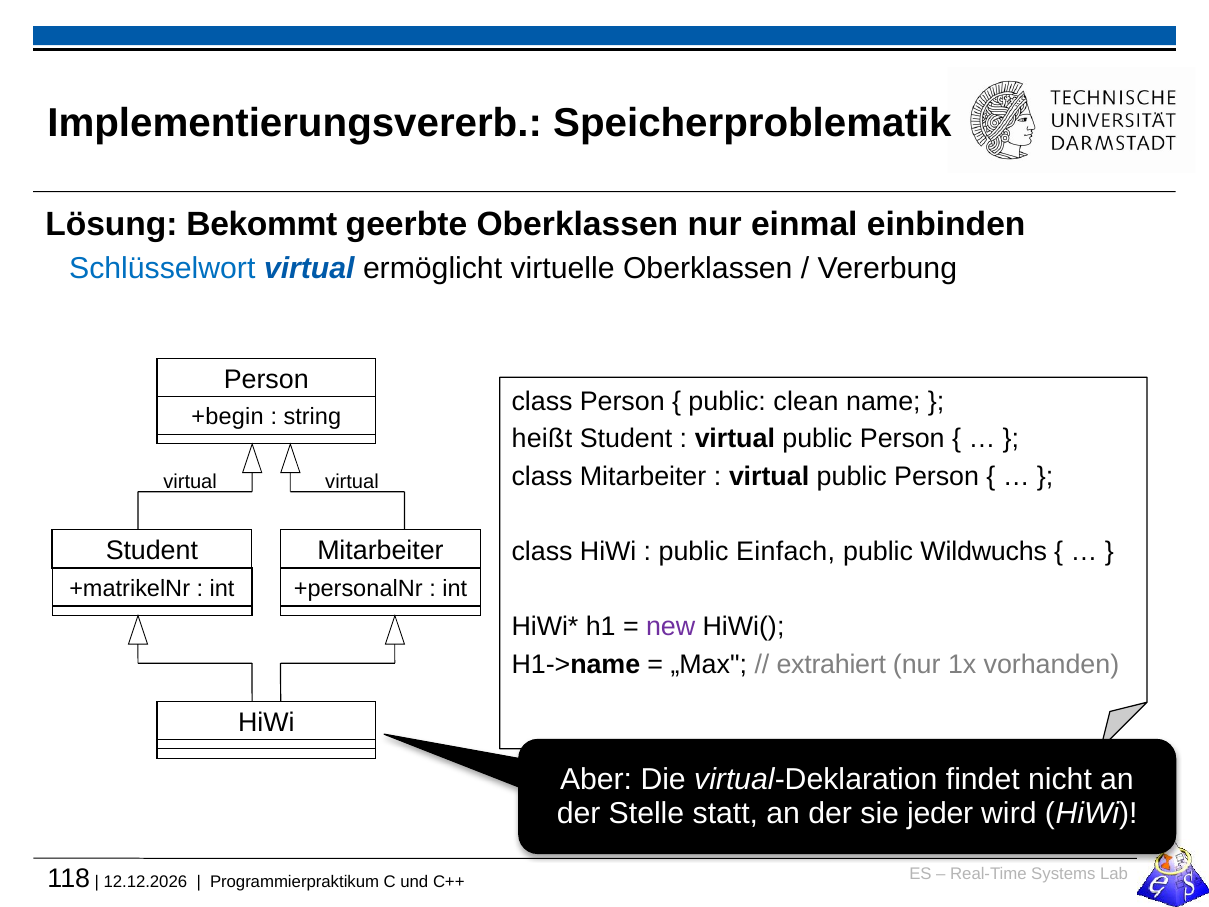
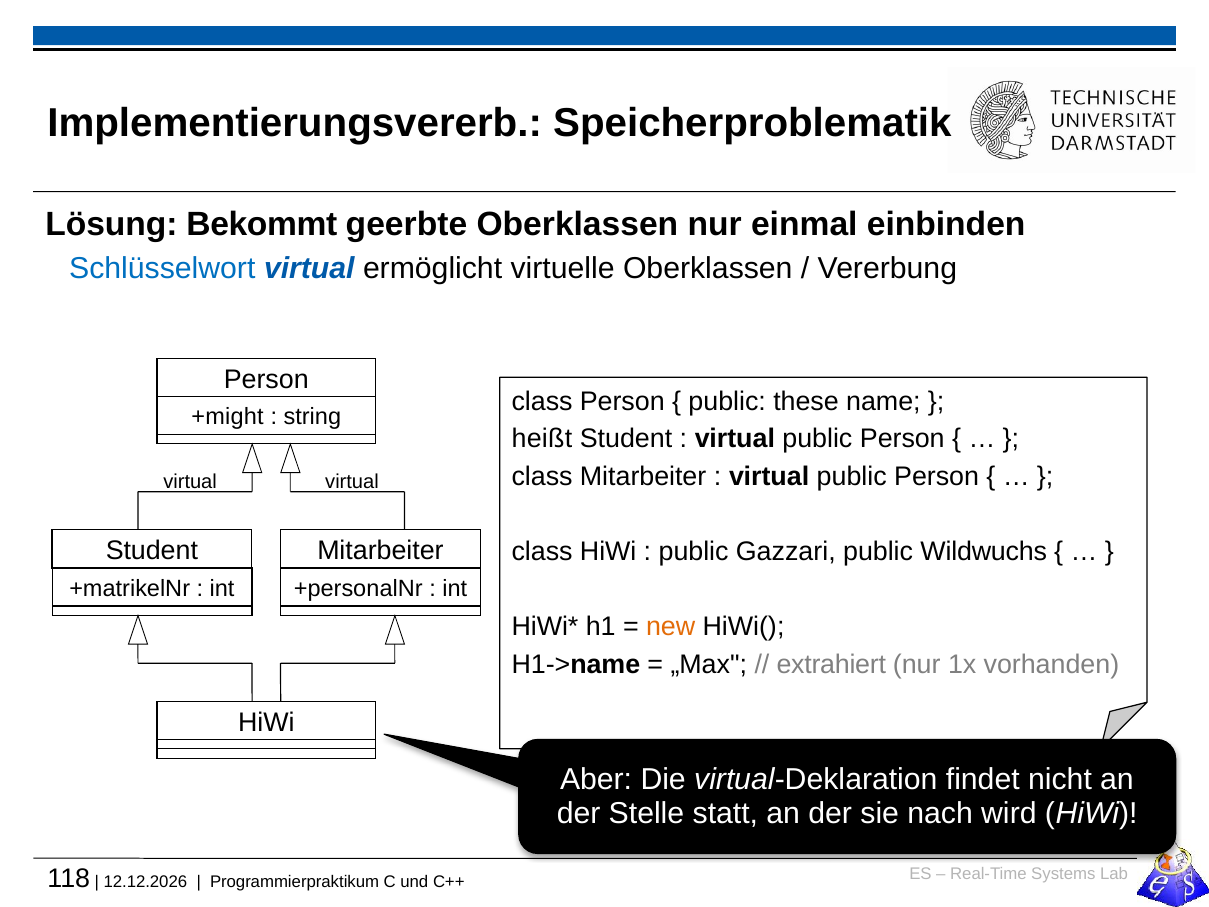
clean: clean -> these
+begin: +begin -> +might
Einfach: Einfach -> Gazzari
new colour: purple -> orange
jeder: jeder -> nach
